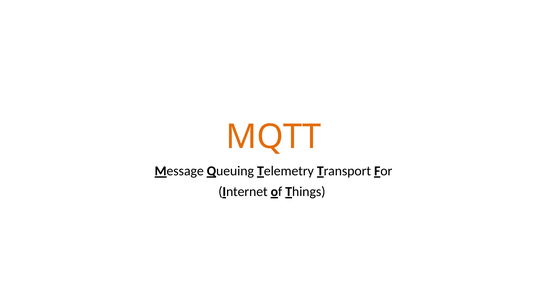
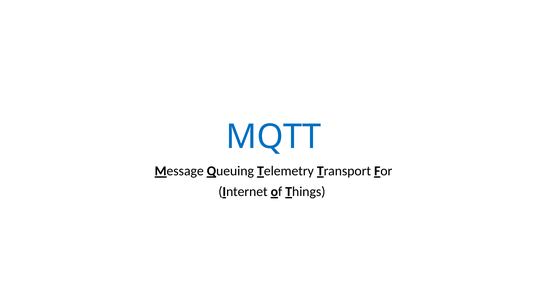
MQTT colour: orange -> blue
